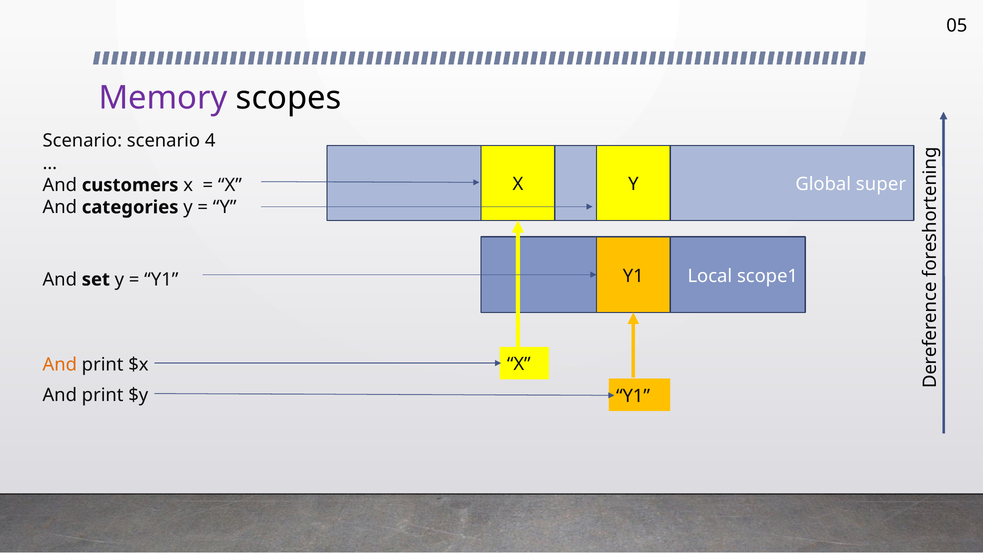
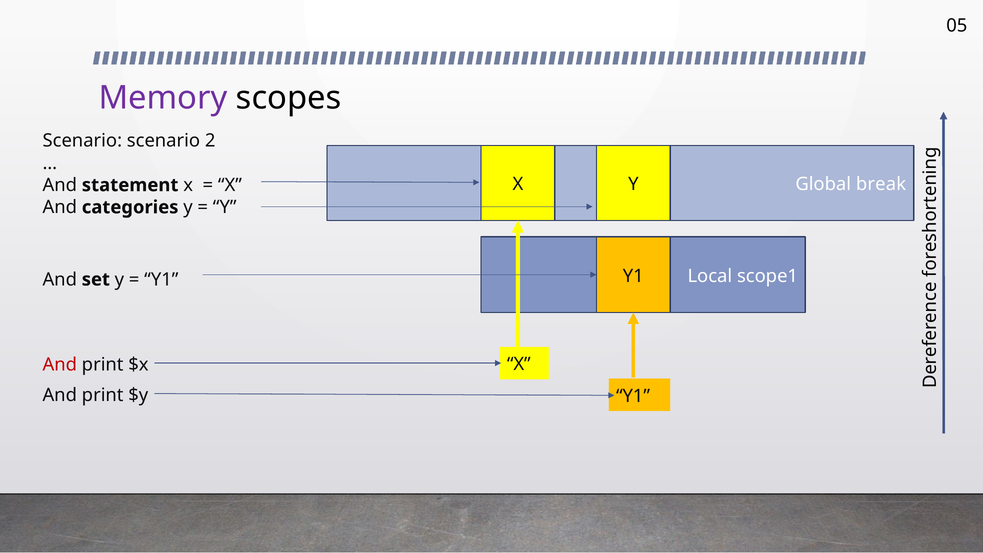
4: 4 -> 2
super: super -> break
customers: customers -> statement
And at (60, 365) colour: orange -> red
